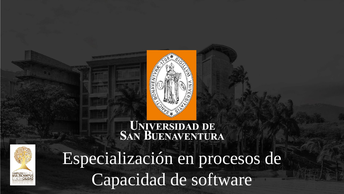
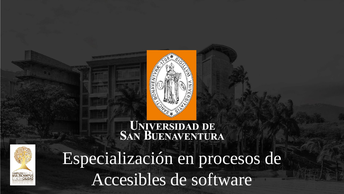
Capacidad: Capacidad -> Accesibles
